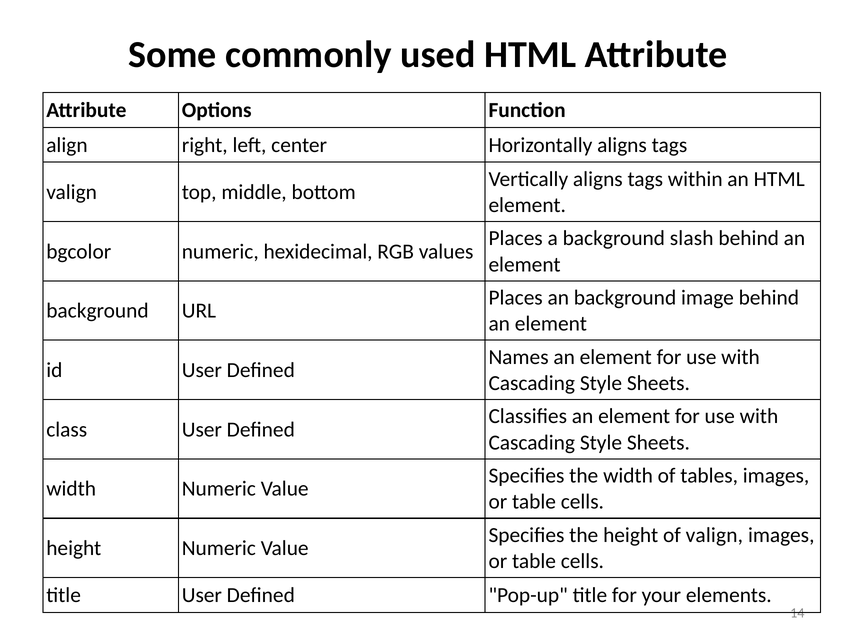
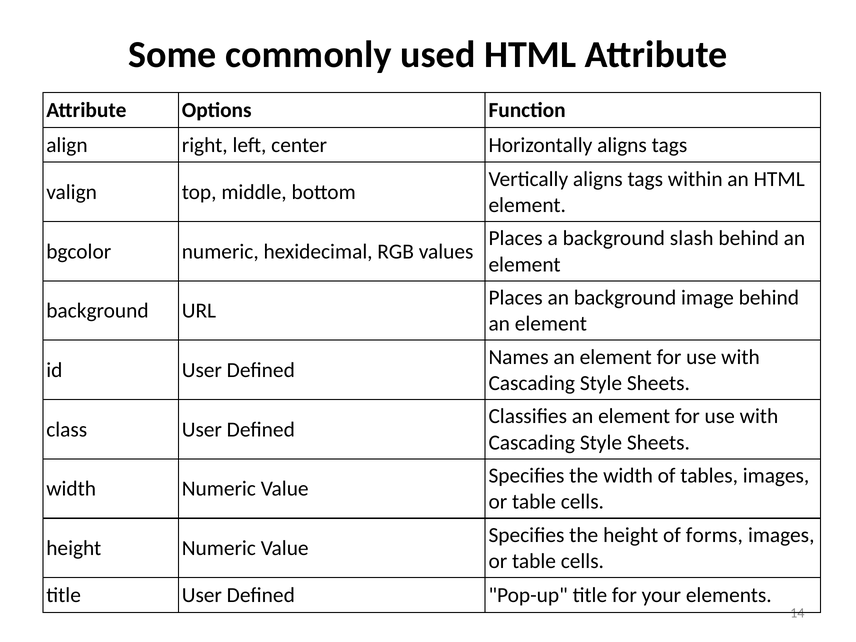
of valign: valign -> forms
